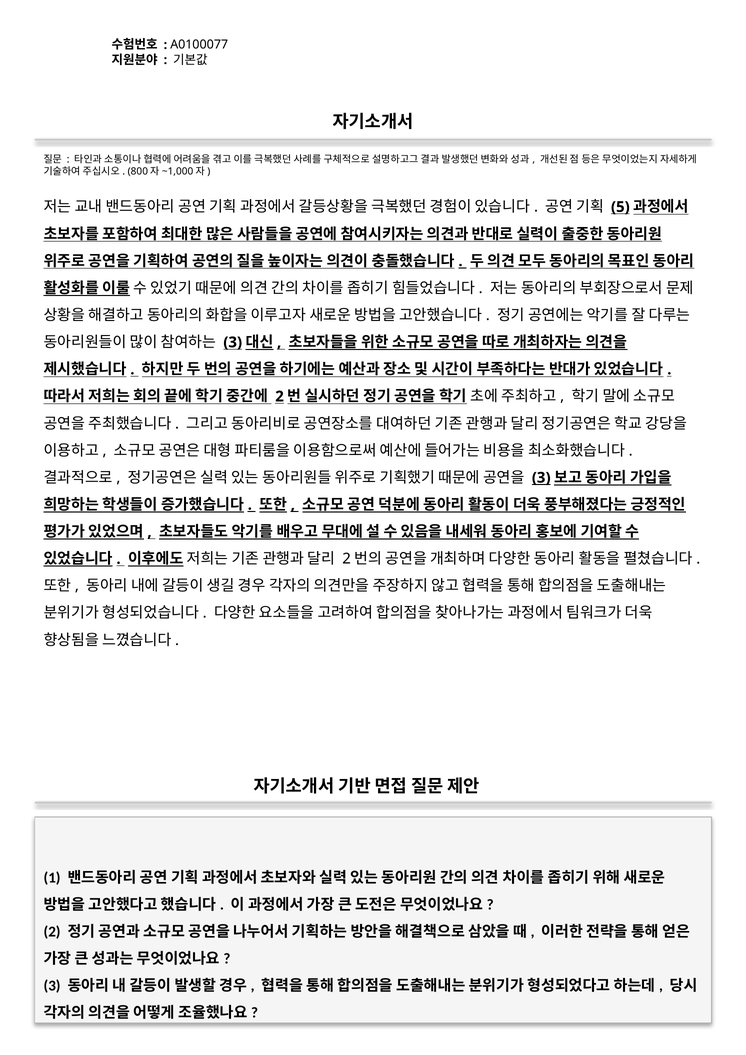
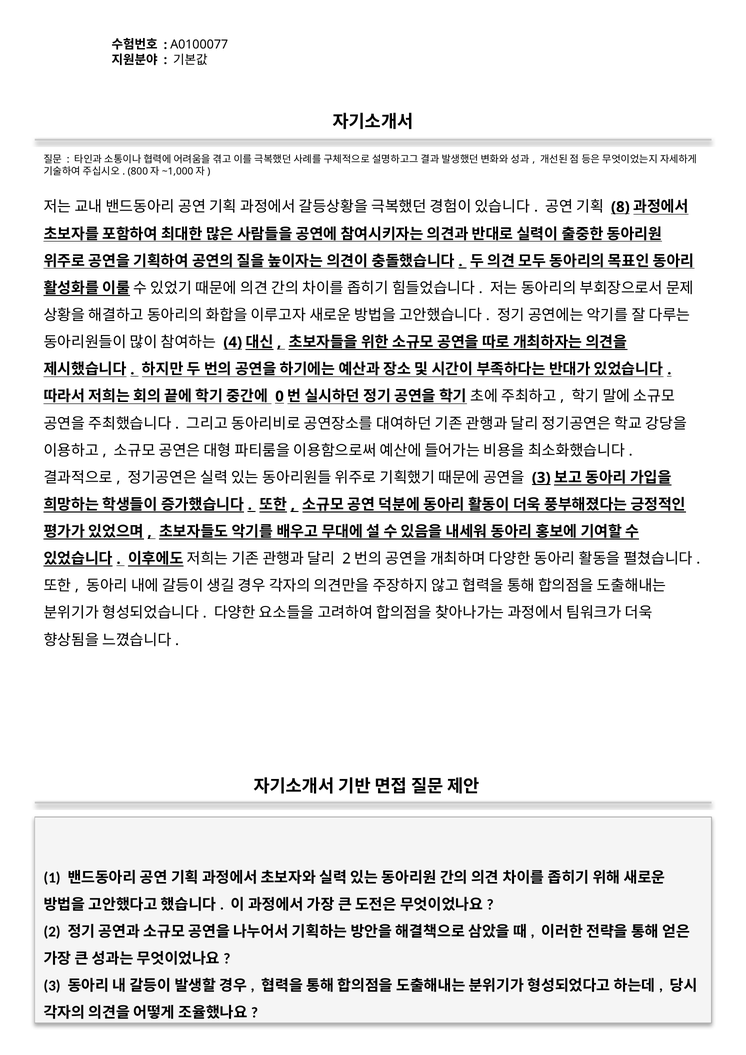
5: 5 -> 8
3 at (233, 342): 3 -> 4
2 at (280, 396): 2 -> 0
